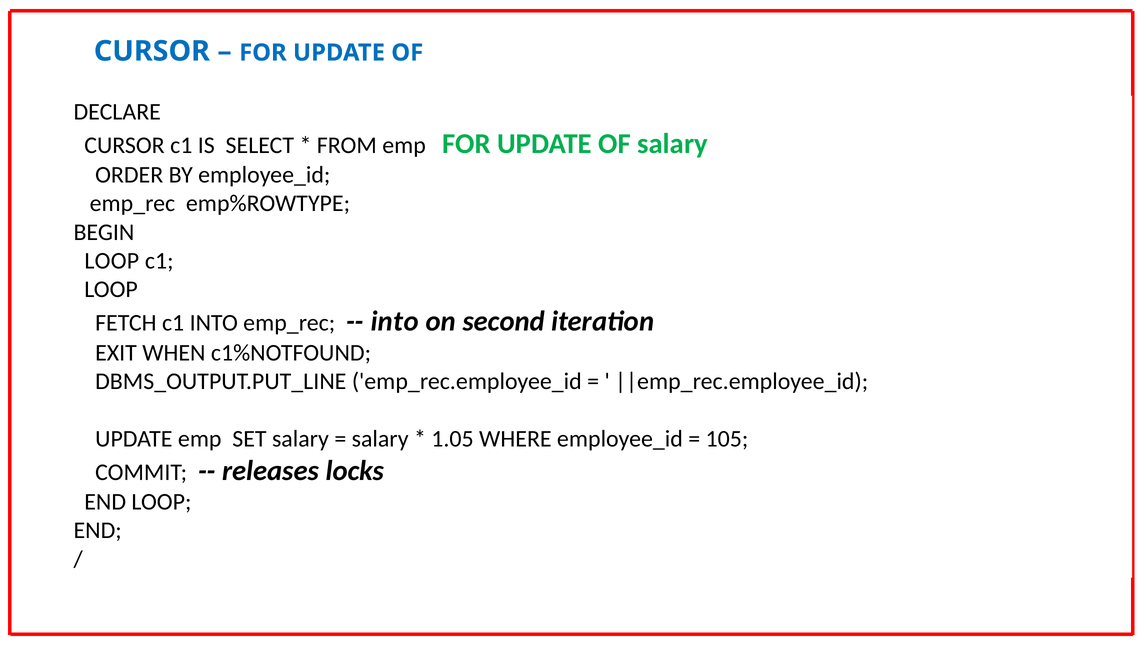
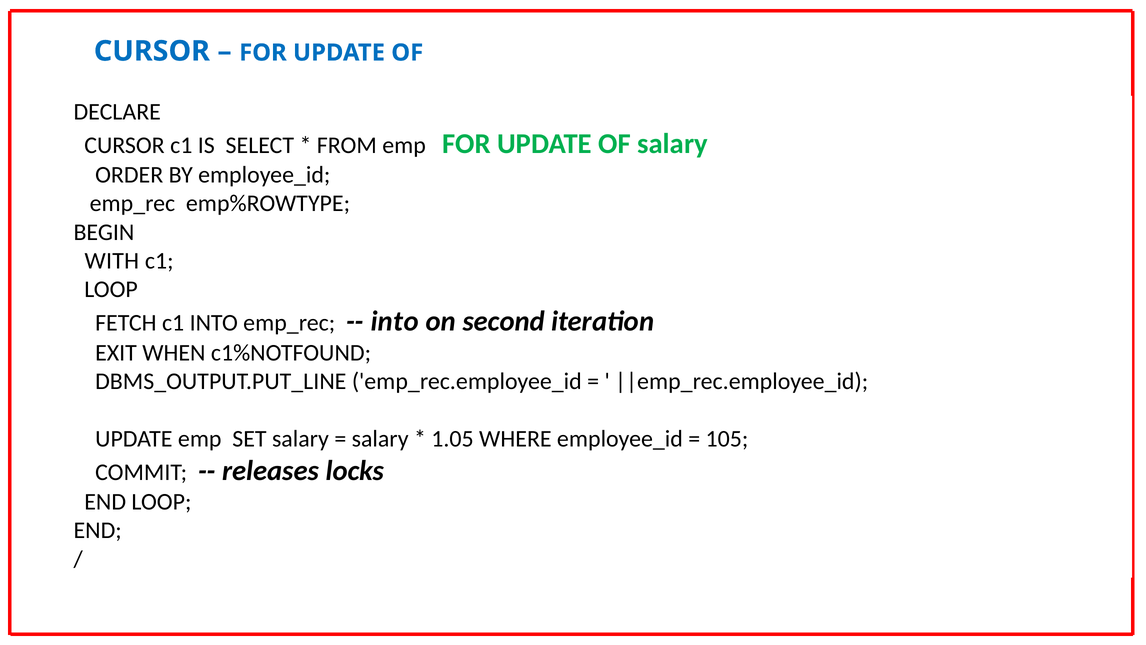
LOOP at (112, 261): LOOP -> WITH
